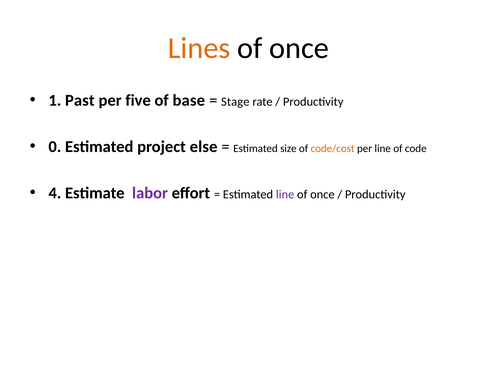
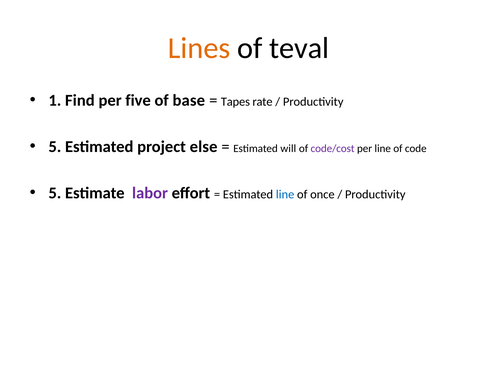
once at (299, 48): once -> teval
Past: Past -> Find
Stage: Stage -> Tapes
0 at (55, 147): 0 -> 5
size: size -> will
code/cost colour: orange -> purple
4 at (55, 193): 4 -> 5
line at (285, 195) colour: purple -> blue
